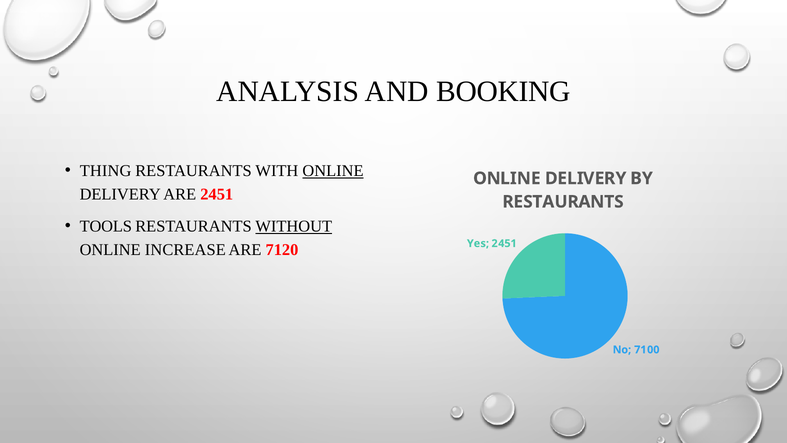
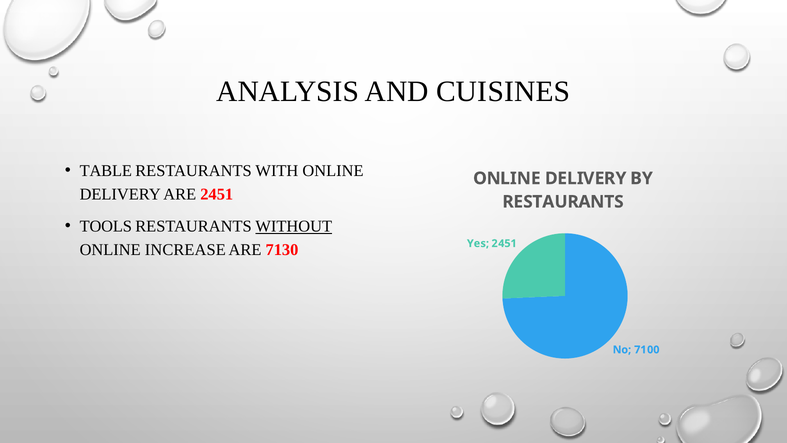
BOOKING: BOOKING -> CUISINES
THING: THING -> TABLE
ONLINE at (333, 171) underline: present -> none
7120: 7120 -> 7130
